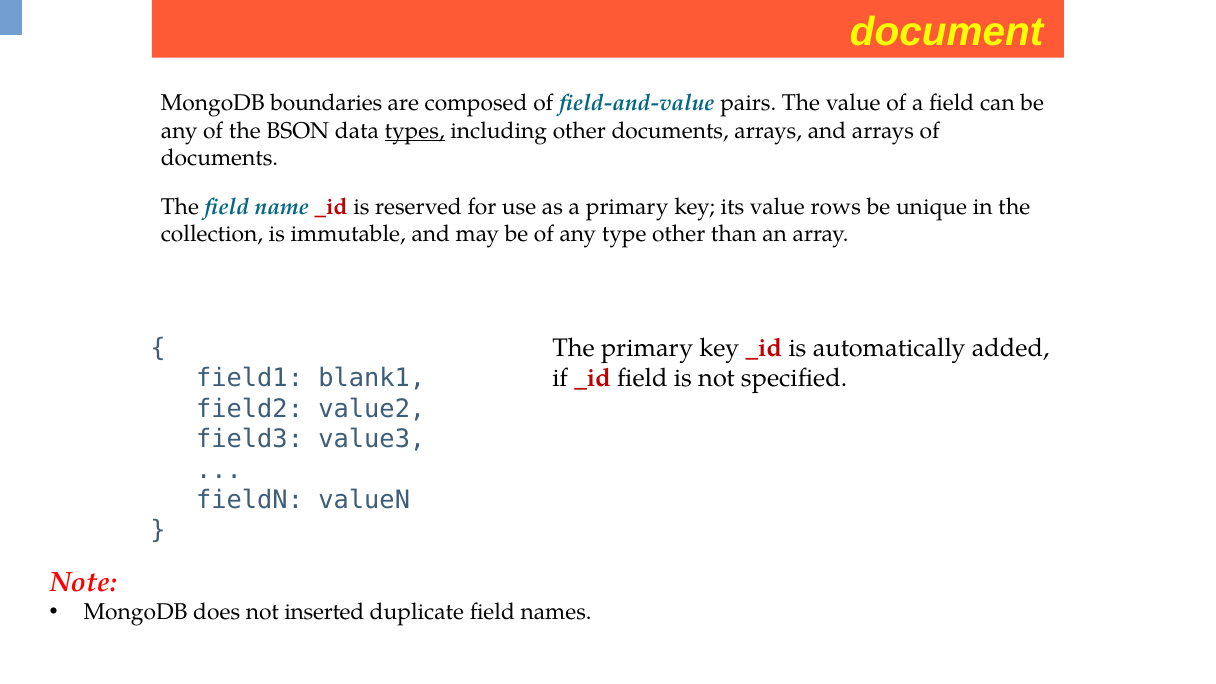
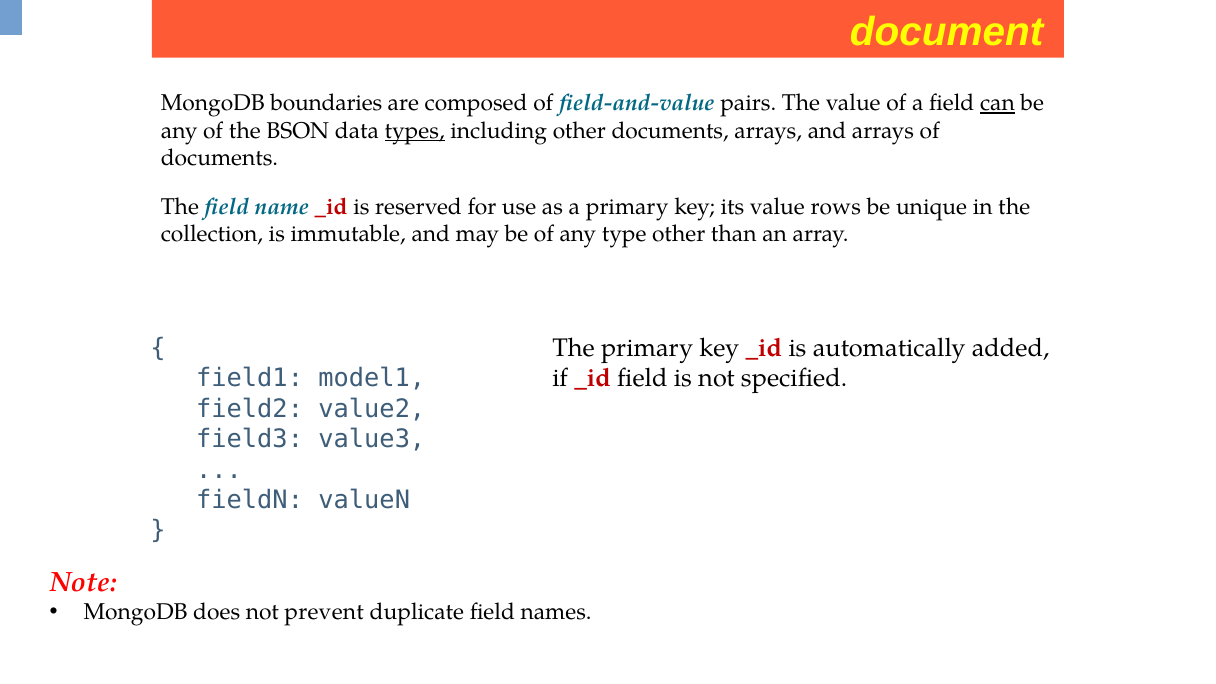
can underline: none -> present
blank1: blank1 -> model1
inserted: inserted -> prevent
